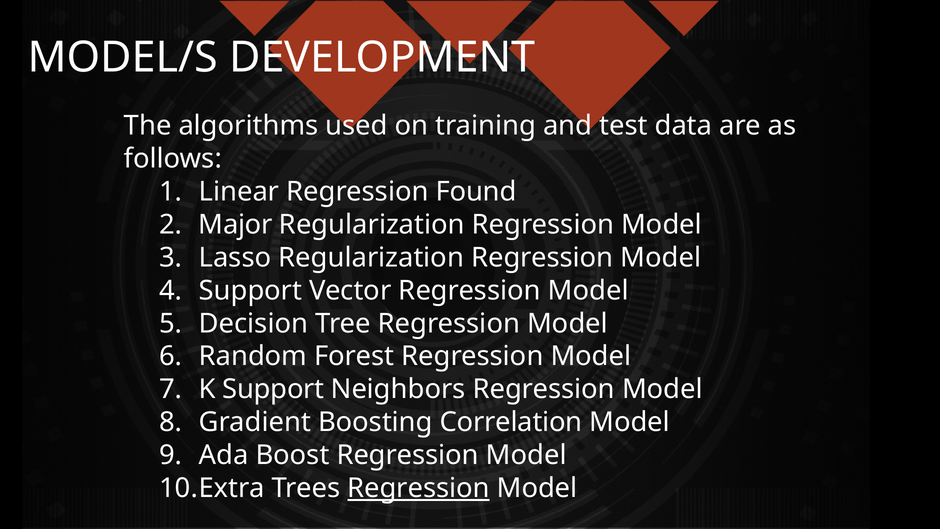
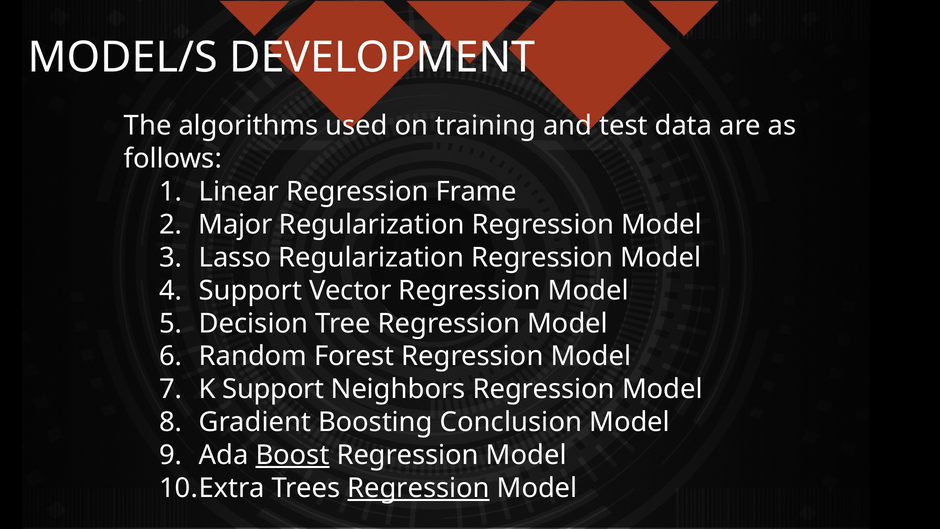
Found: Found -> Frame
Correlation: Correlation -> Conclusion
Boost underline: none -> present
